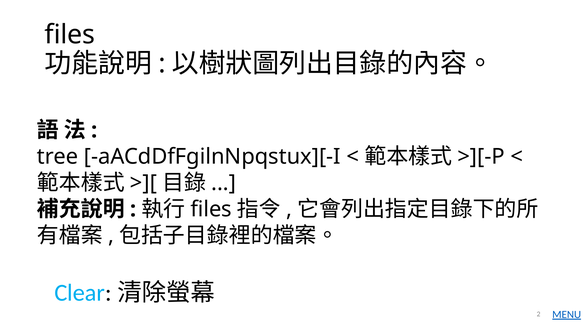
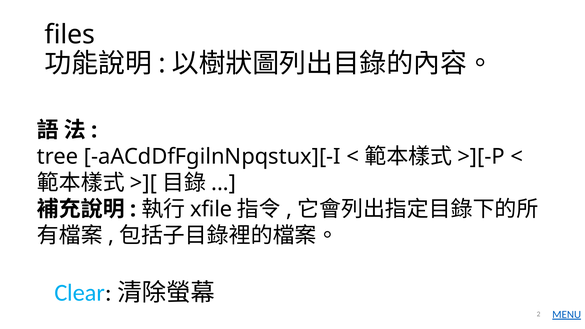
files at (211, 209): files -> xfile
